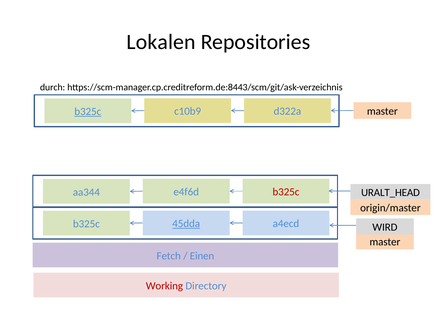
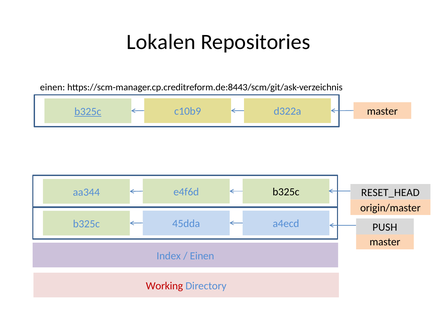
durch at (53, 88): durch -> einen
b325c at (286, 192) colour: red -> black
URALT_HEAD: URALT_HEAD -> RESET_HEAD
45dda underline: present -> none
WIRD: WIRD -> PUSH
Fetch: Fetch -> Index
